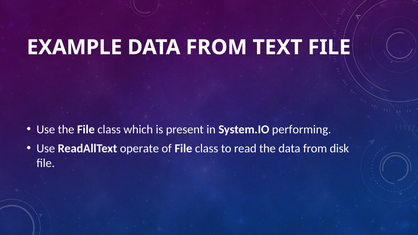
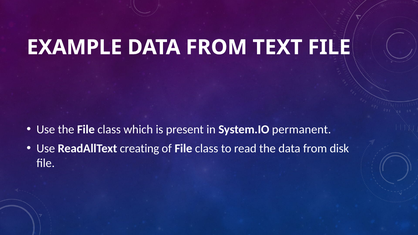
performing: performing -> permanent
operate: operate -> creating
